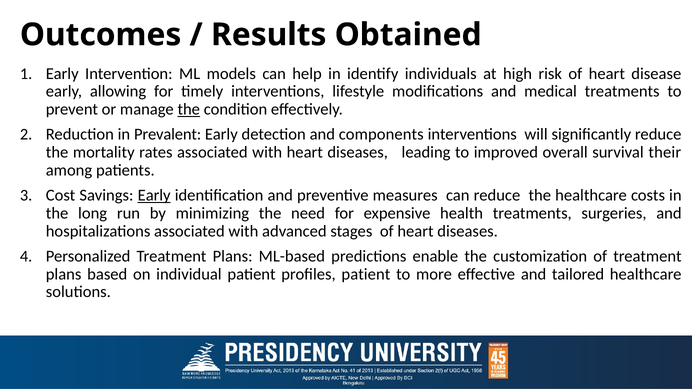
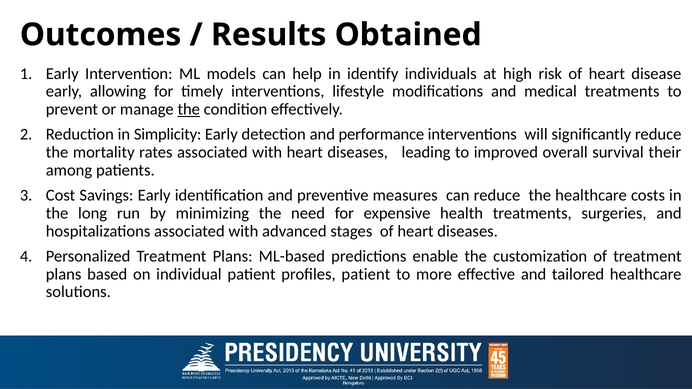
Prevalent: Prevalent -> Simplicity
components: components -> performance
Early at (154, 195) underline: present -> none
